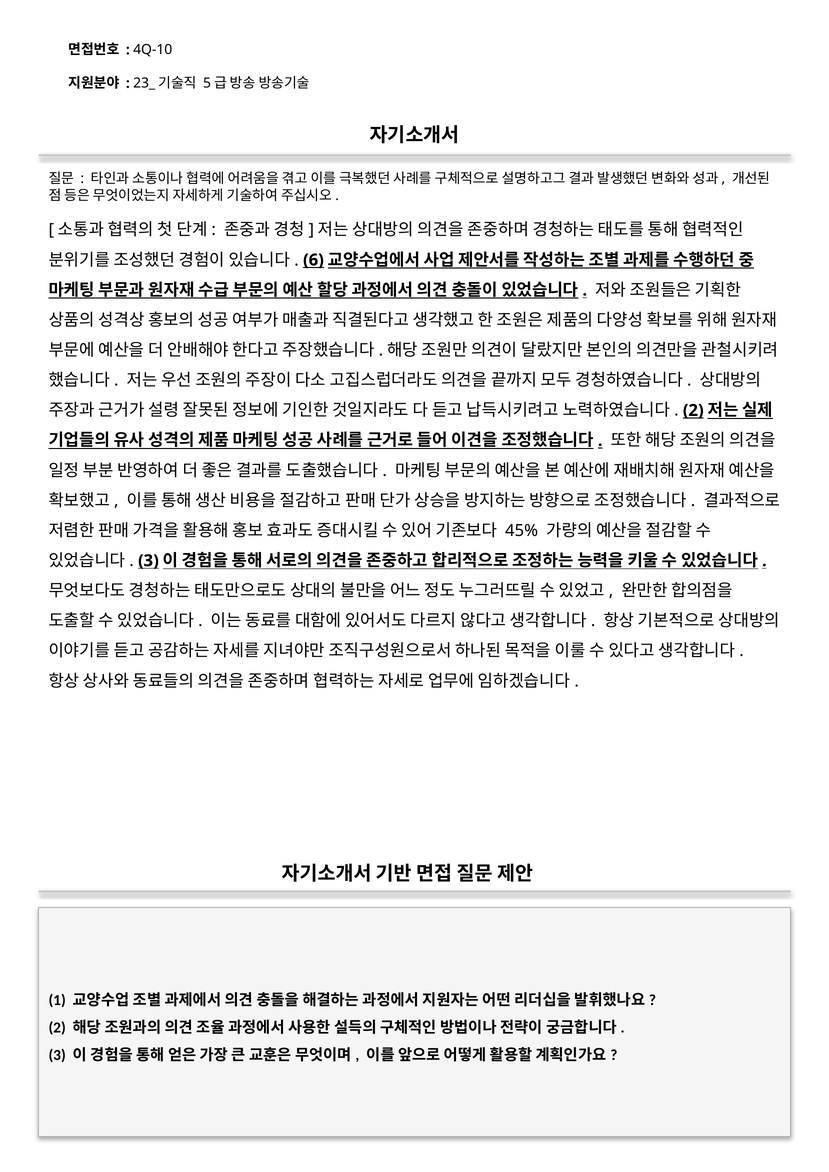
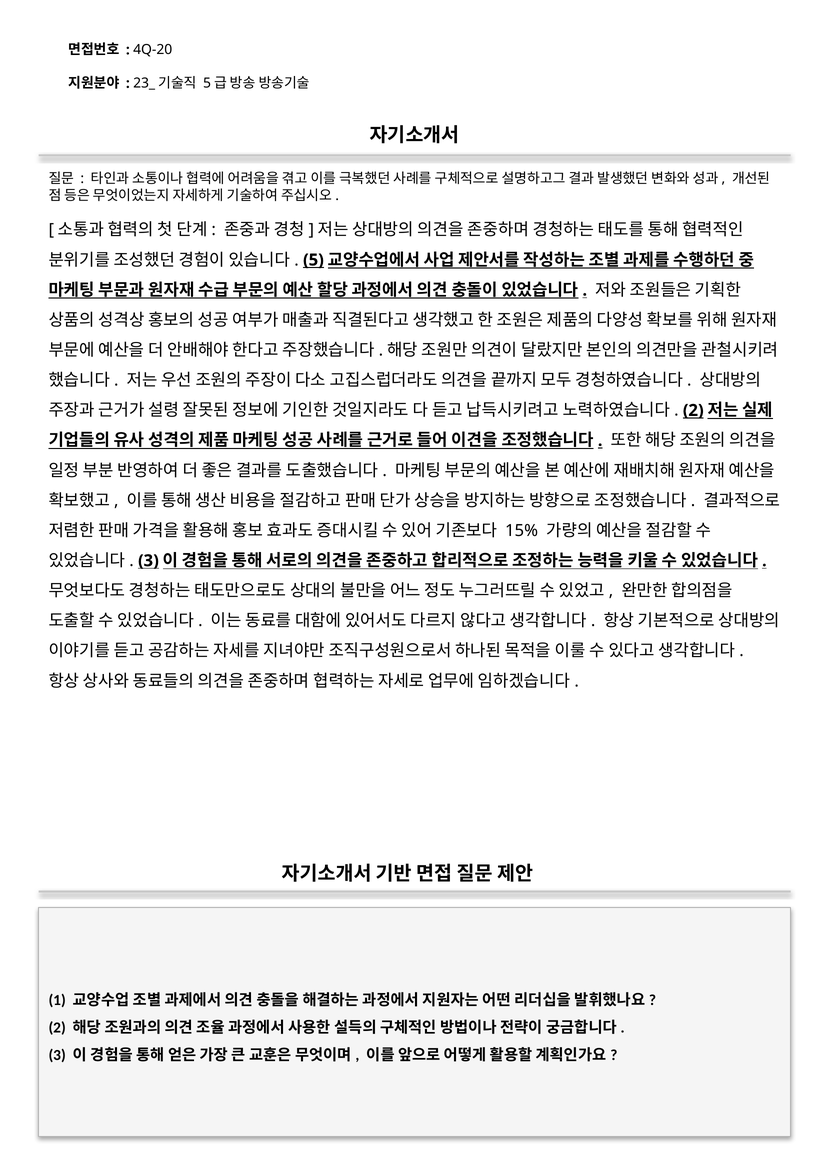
4Q-10: 4Q-10 -> 4Q-20
6: 6 -> 5
45%: 45% -> 15%
